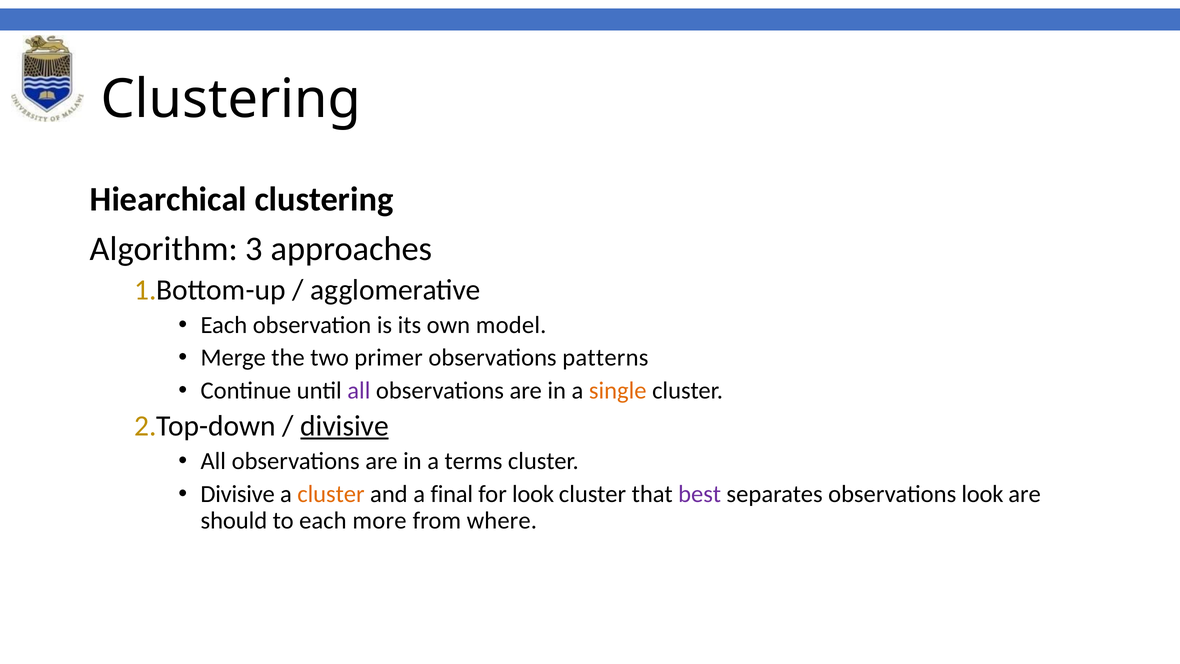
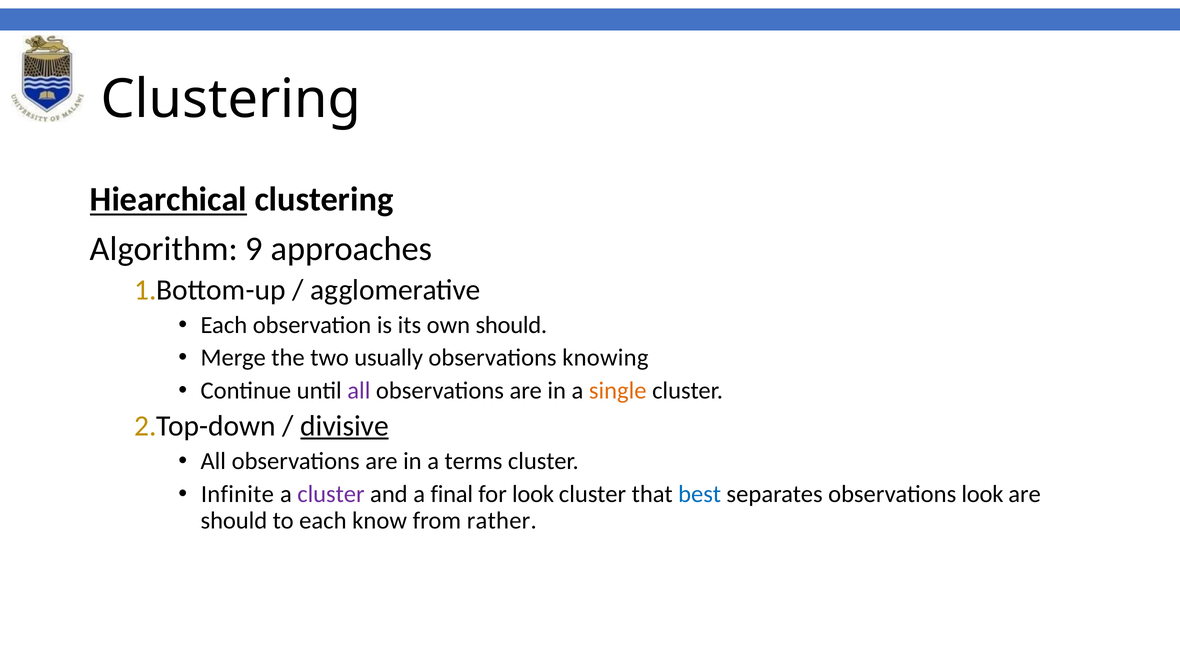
Hiearchical underline: none -> present
3: 3 -> 9
own model: model -> should
primer: primer -> usually
patterns: patterns -> knowing
Divisive at (238, 494): Divisive -> Infinite
cluster at (331, 494) colour: orange -> purple
best colour: purple -> blue
more: more -> know
where: where -> rather
